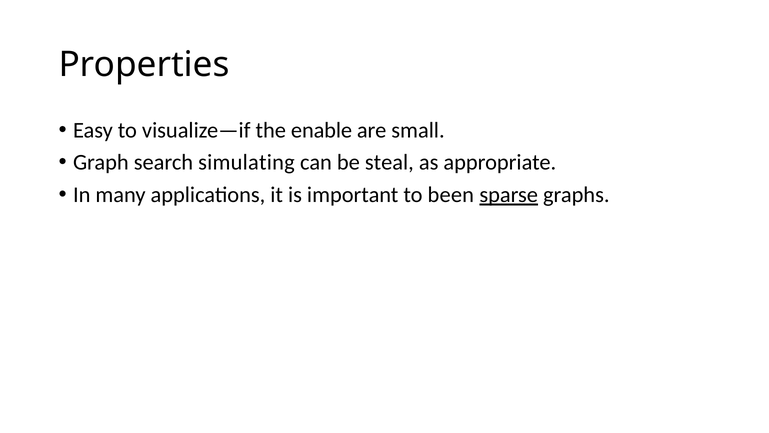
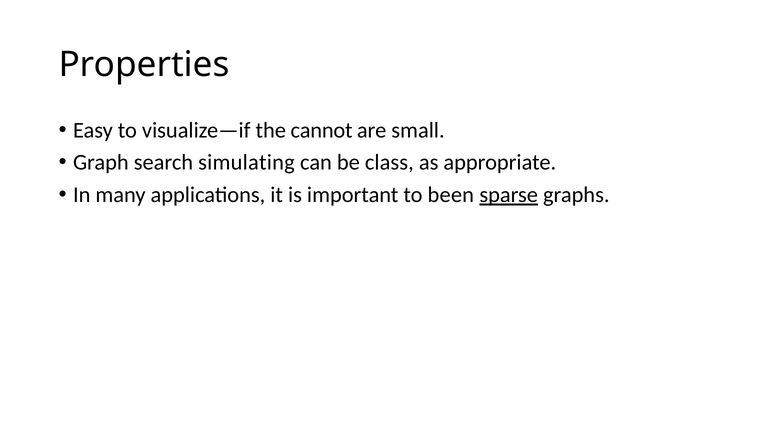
enable: enable -> cannot
steal: steal -> class
